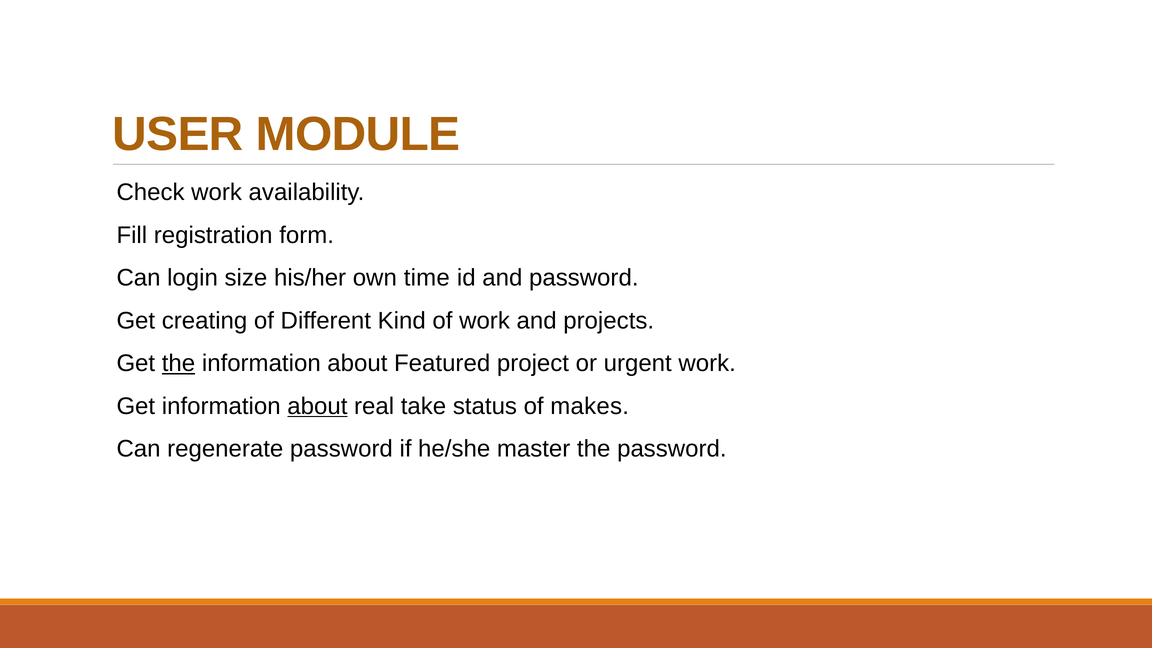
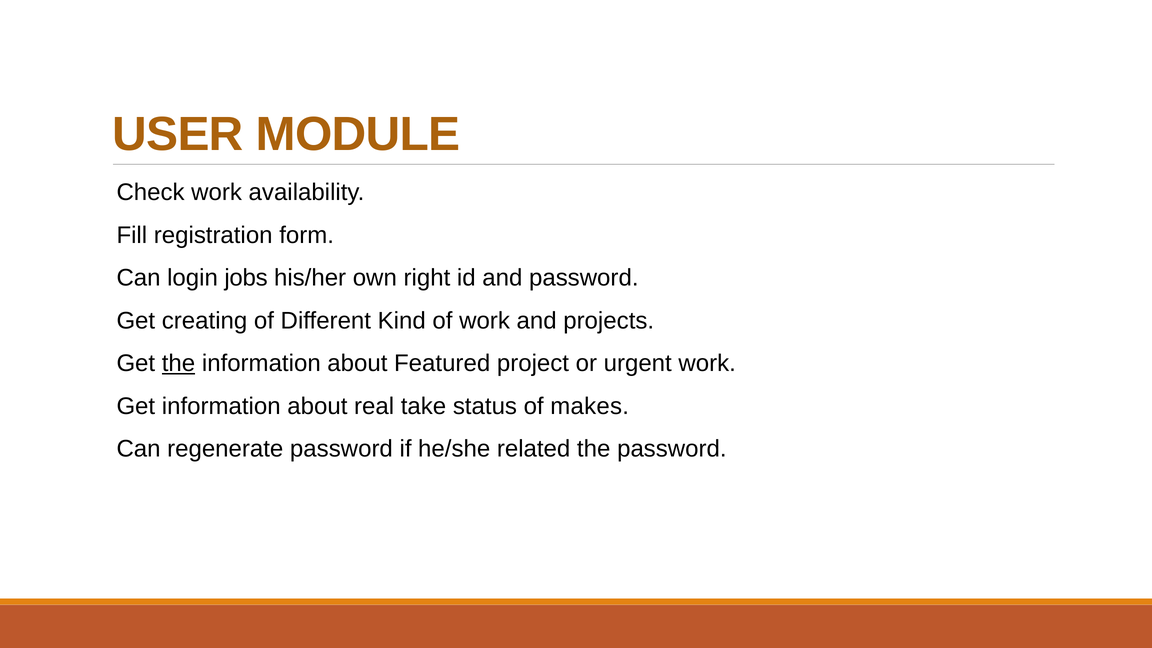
size: size -> jobs
time: time -> right
about at (317, 406) underline: present -> none
master: master -> related
